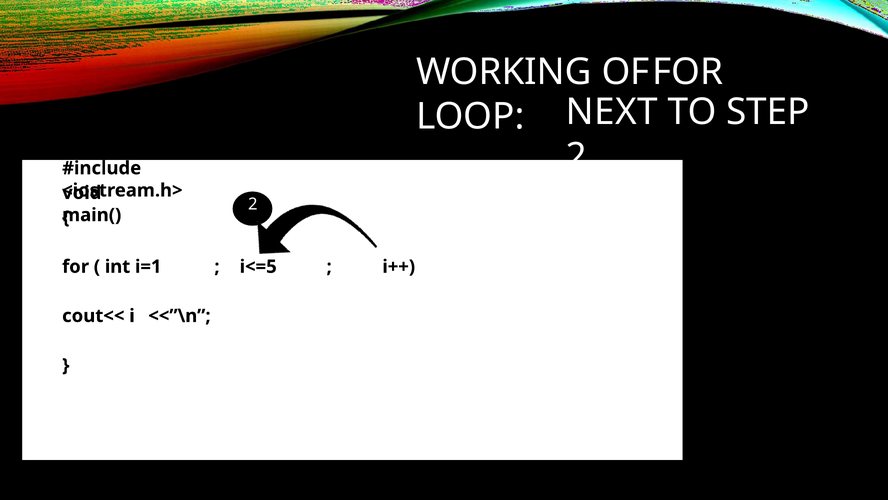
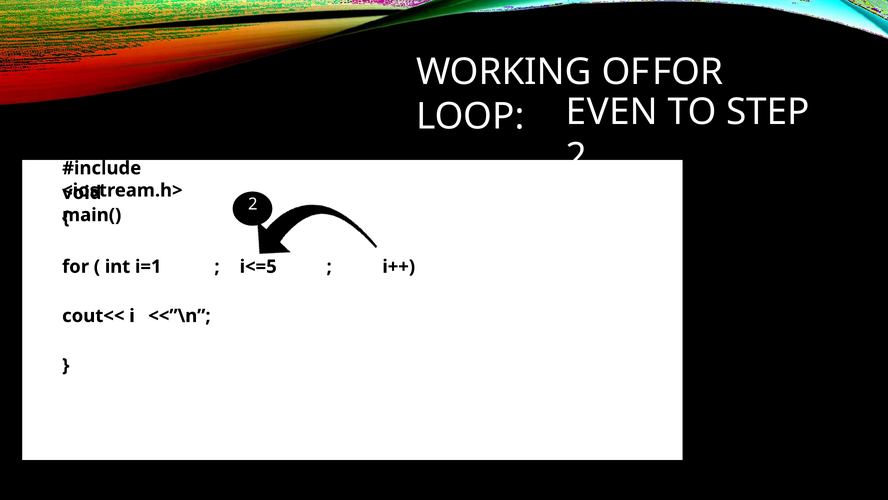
NEXT: NEXT -> EVEN
